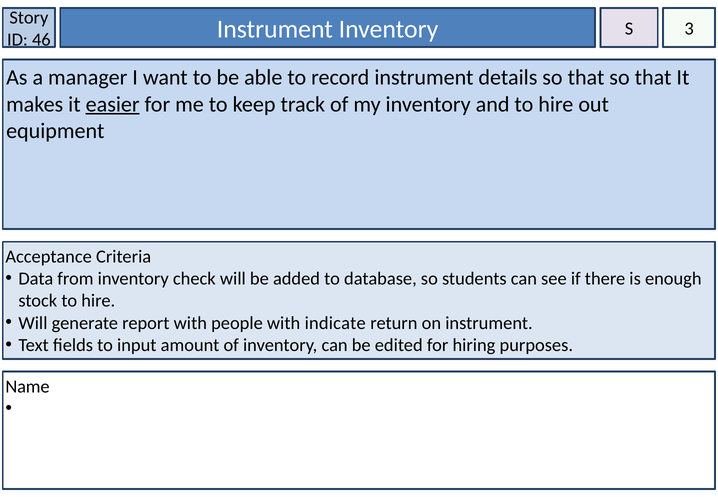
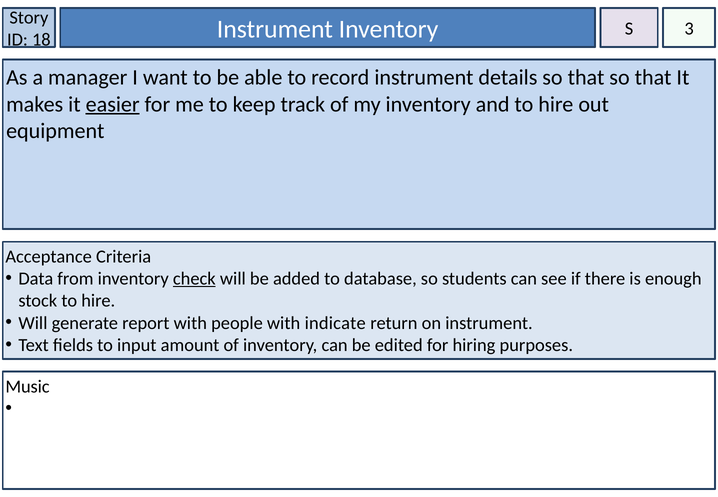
46: 46 -> 18
check underline: none -> present
Name: Name -> Music
